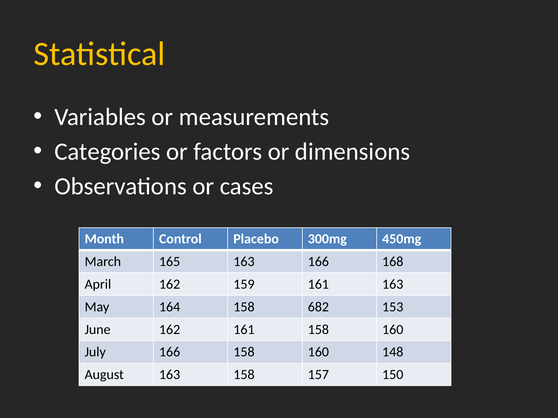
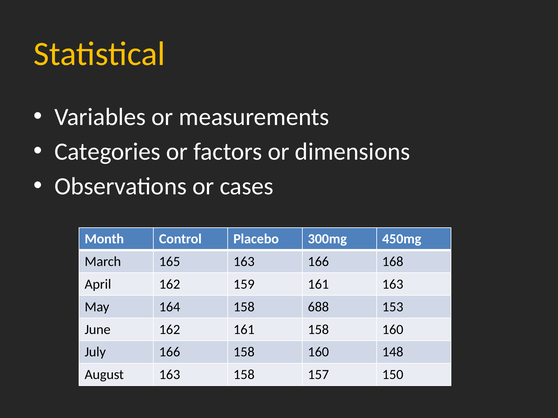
682: 682 -> 688
